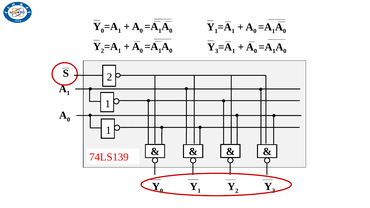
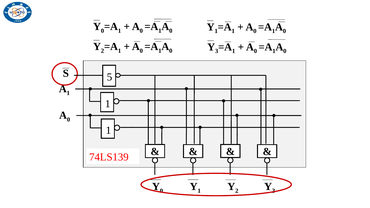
S 2: 2 -> 5
